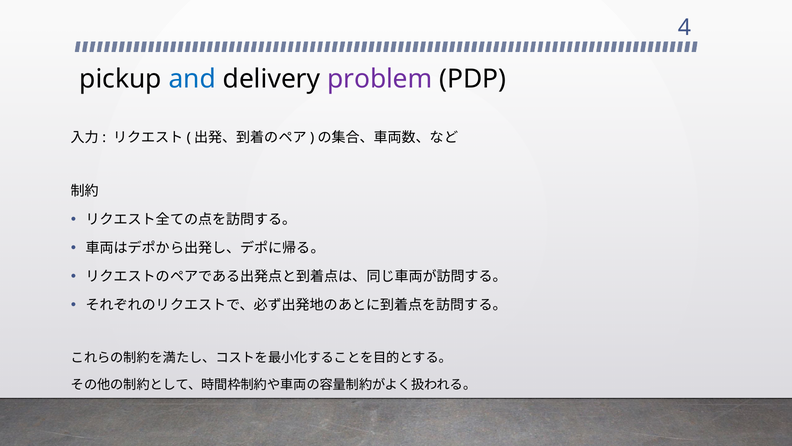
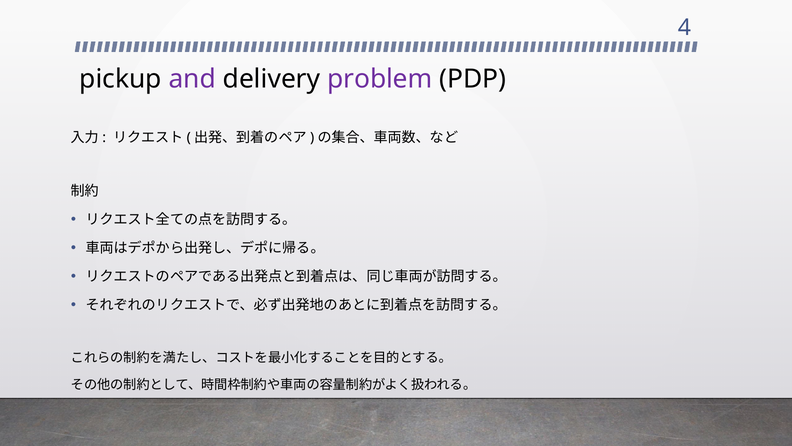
and colour: blue -> purple
